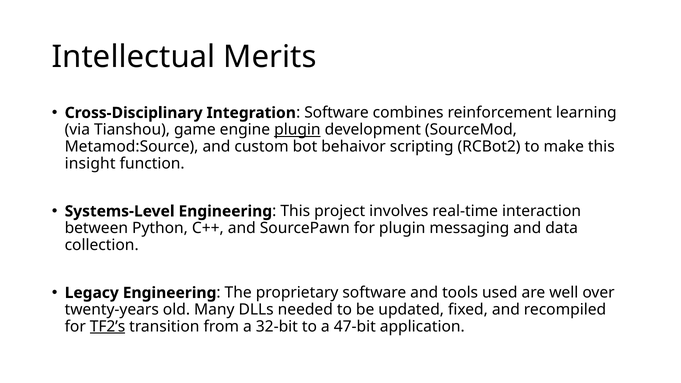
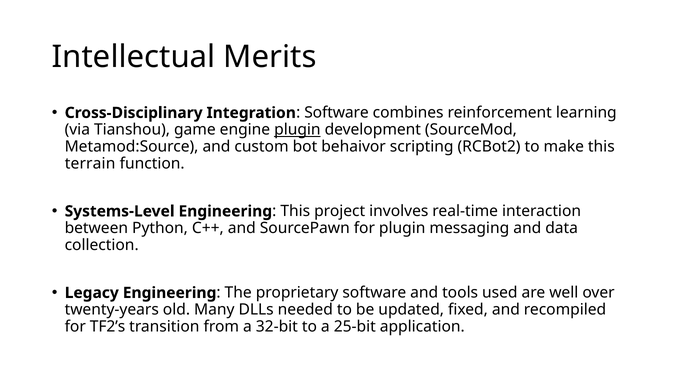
insight: insight -> terrain
TF2’s underline: present -> none
47-bit: 47-bit -> 25-bit
